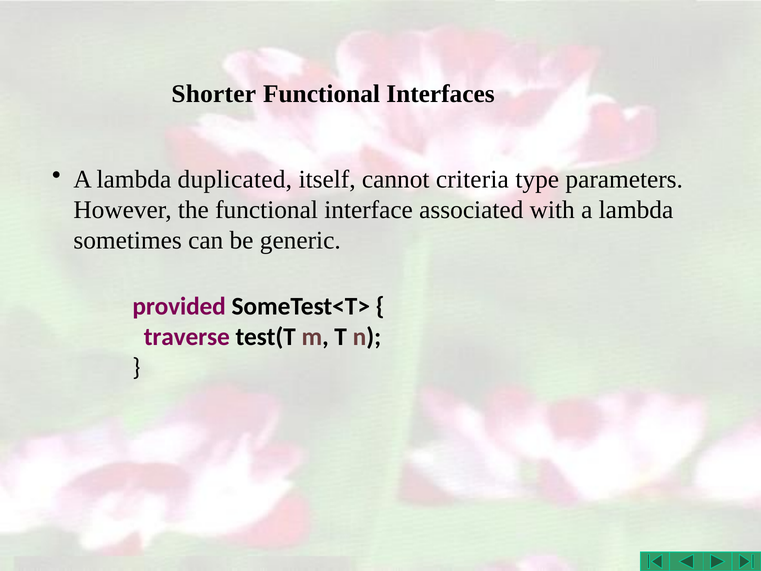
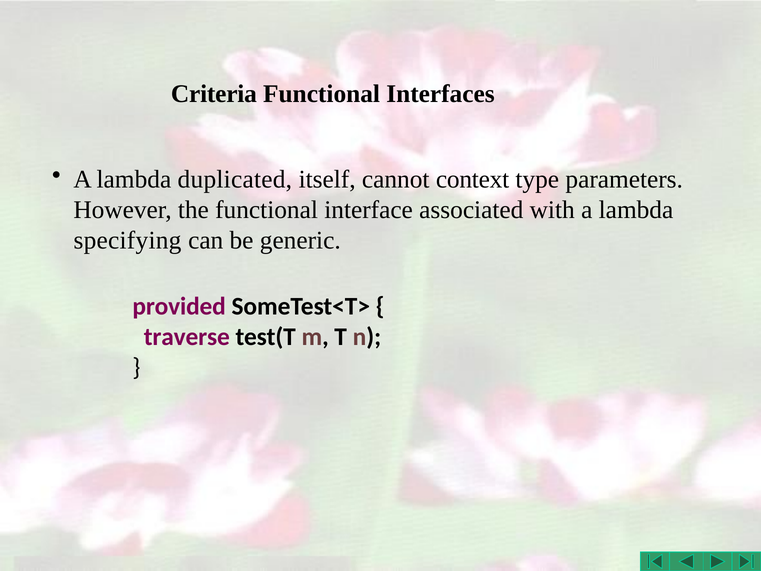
Shorter: Shorter -> Criteria
criteria: criteria -> context
sometimes: sometimes -> specifying
